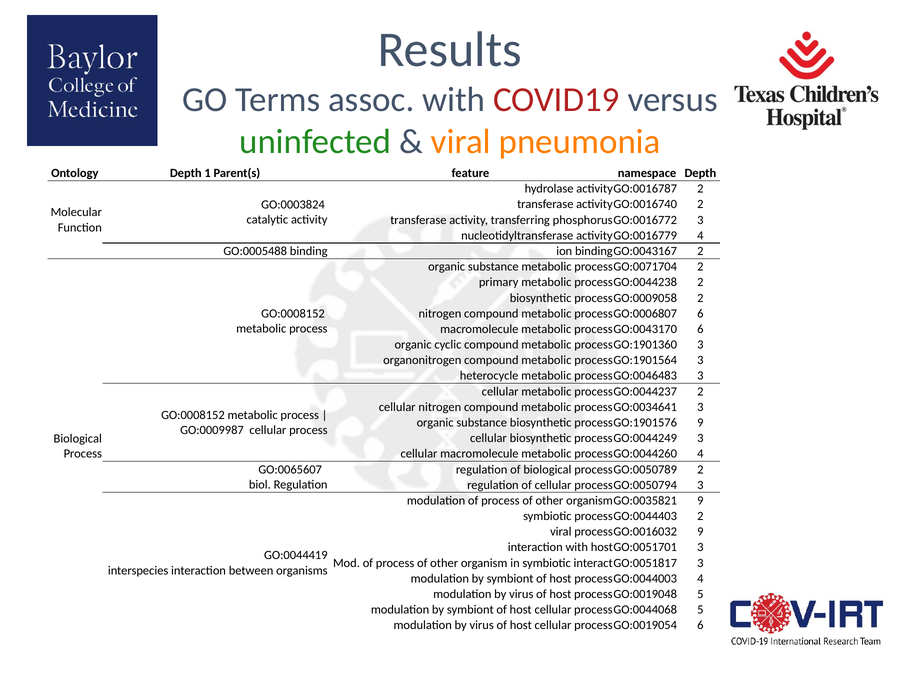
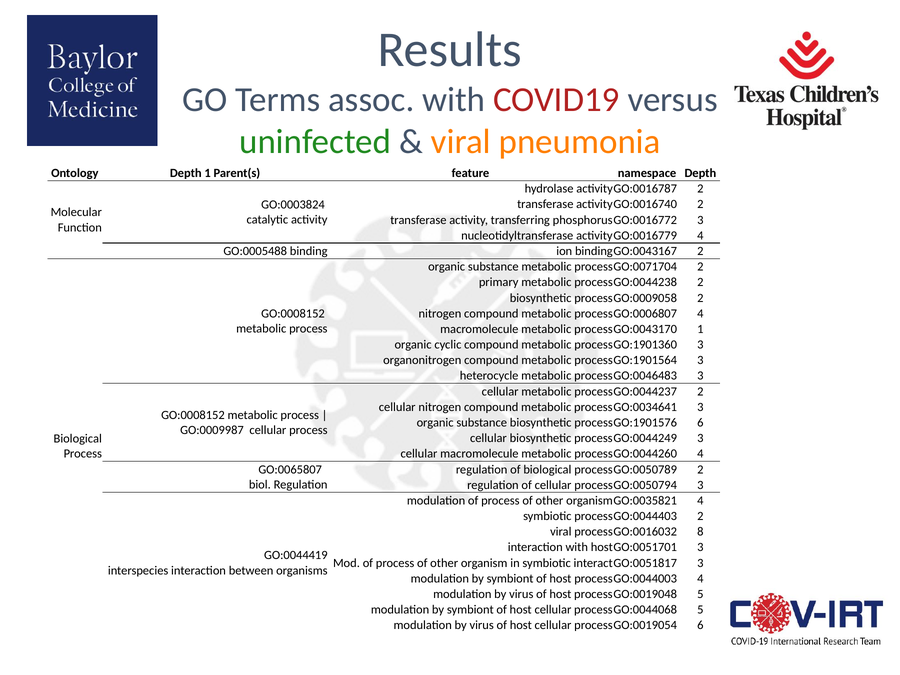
6 at (700, 313): 6 -> 4
6 at (700, 329): 6 -> 1
9 at (700, 423): 9 -> 6
GO:0065607: GO:0065607 -> GO:0065807
9 at (700, 501): 9 -> 4
9 at (700, 532): 9 -> 8
